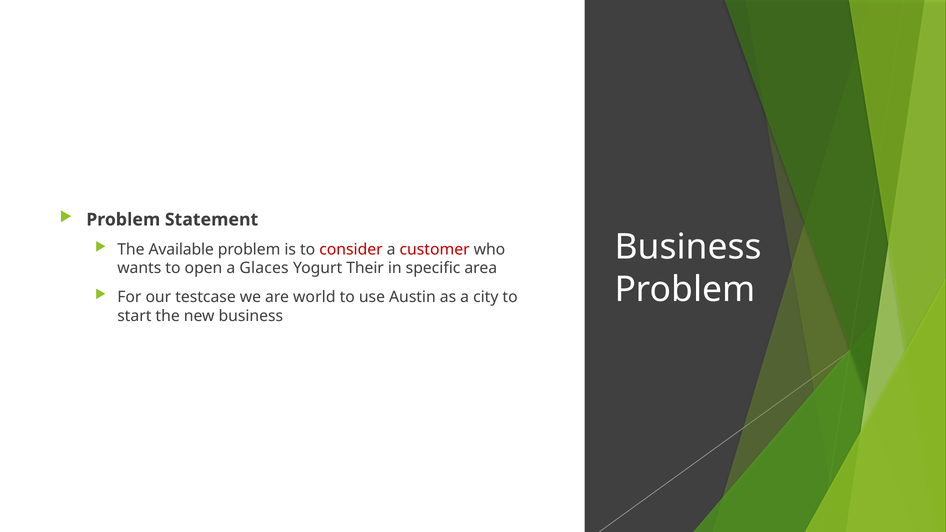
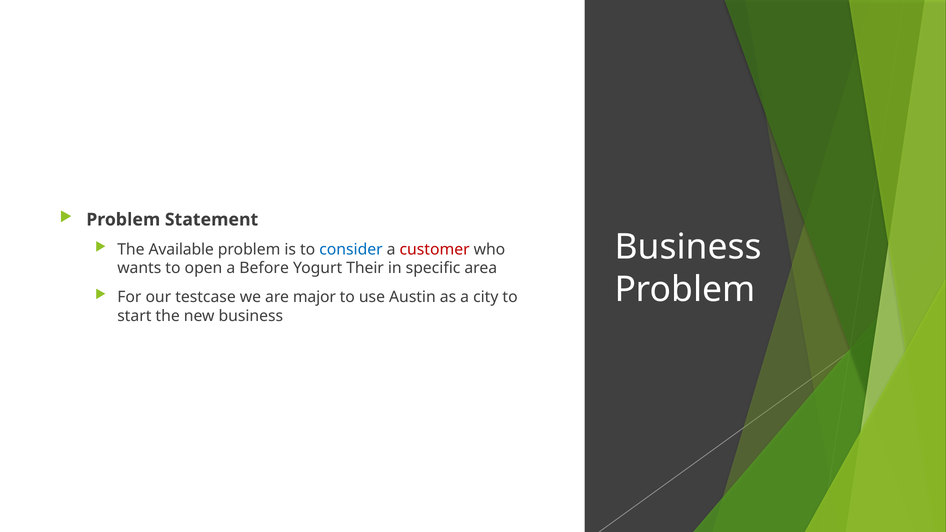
consider colour: red -> blue
Glaces: Glaces -> Before
world: world -> major
